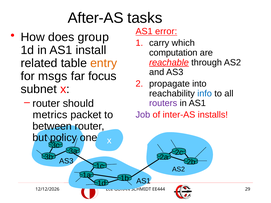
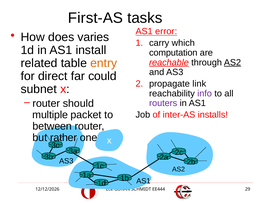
After-AS: After-AS -> First-AS
group: group -> varies
AS2 at (232, 63) underline: none -> present
msgs: msgs -> direct
focus: focus -> could
into: into -> link
info colour: blue -> purple
metrics: metrics -> multiple
Job colour: purple -> black
policy: policy -> rather
